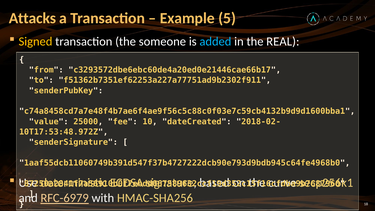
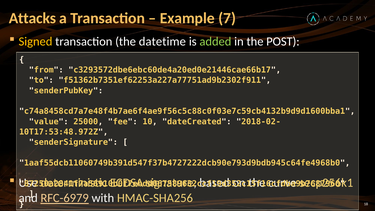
5: 5 -> 7
someone: someone -> datetime
added colour: light blue -> light green
REAL: REAL -> POST
